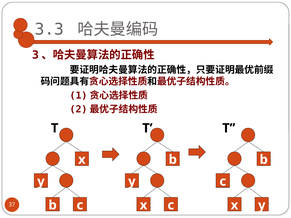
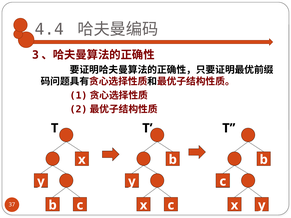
3.3: 3.3 -> 4.4
